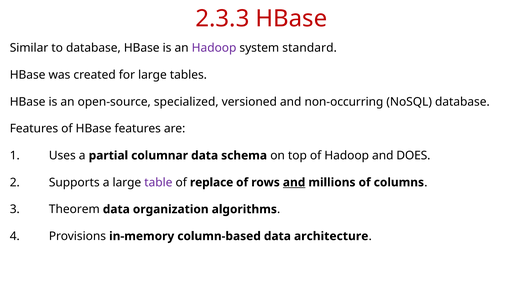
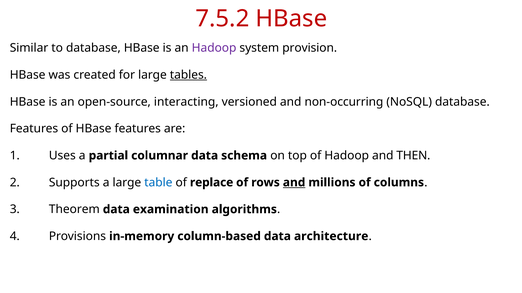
2.3.3: 2.3.3 -> 7.5.2
standard: standard -> provision
tables underline: none -> present
specialized: specialized -> interacting
DOES: DOES -> THEN
table colour: purple -> blue
organization: organization -> examination
